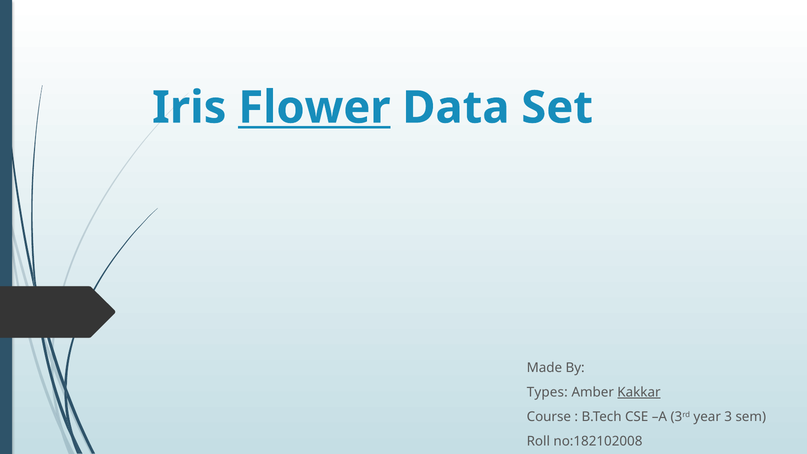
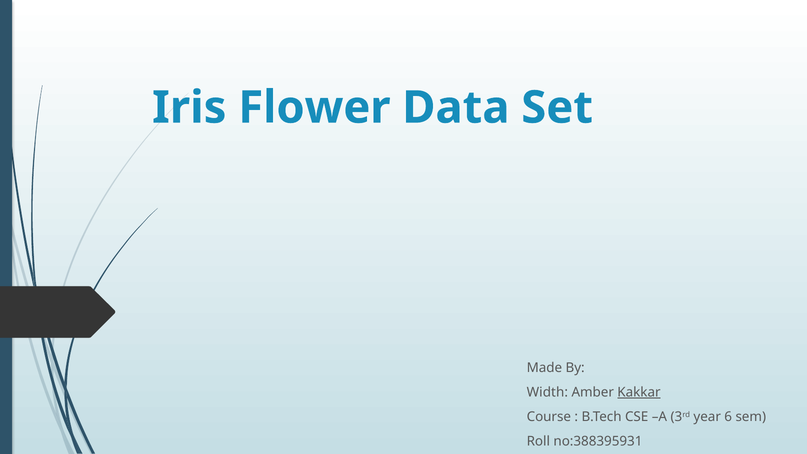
Flower underline: present -> none
Types: Types -> Width
3: 3 -> 6
no:182102008: no:182102008 -> no:388395931
